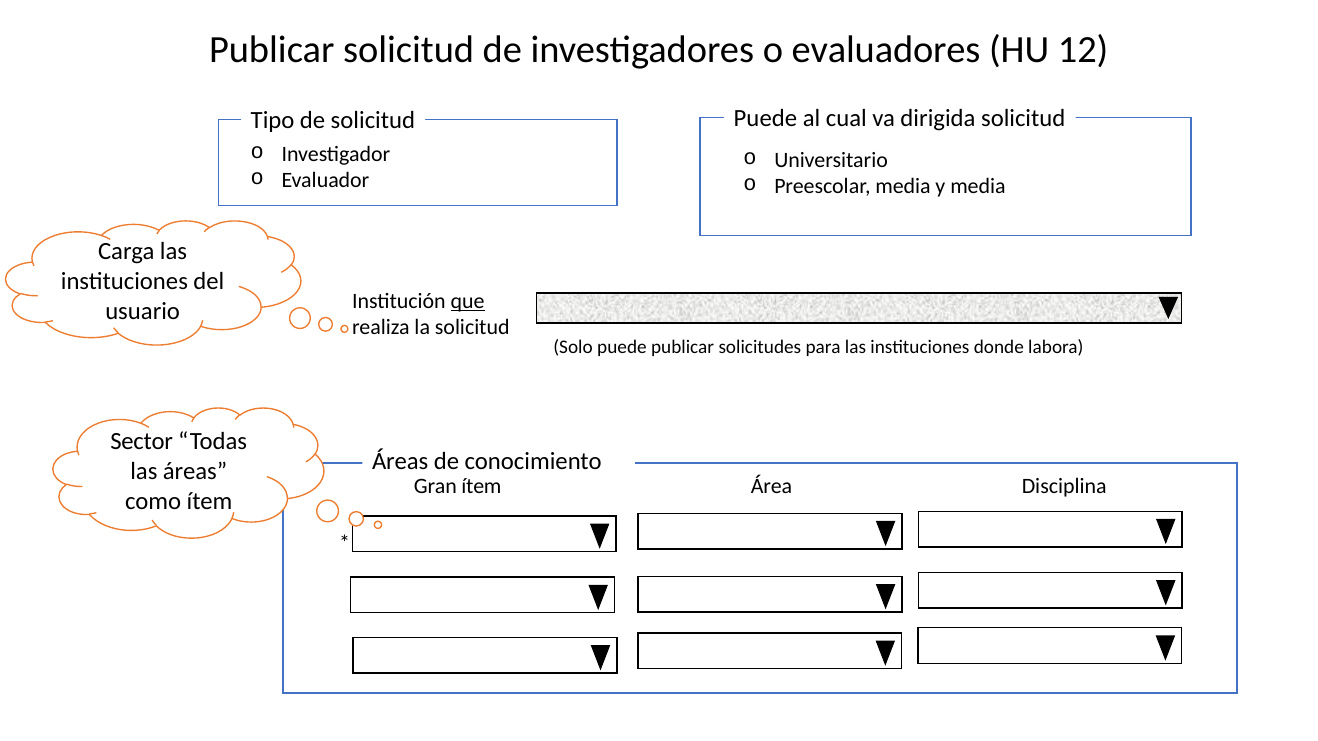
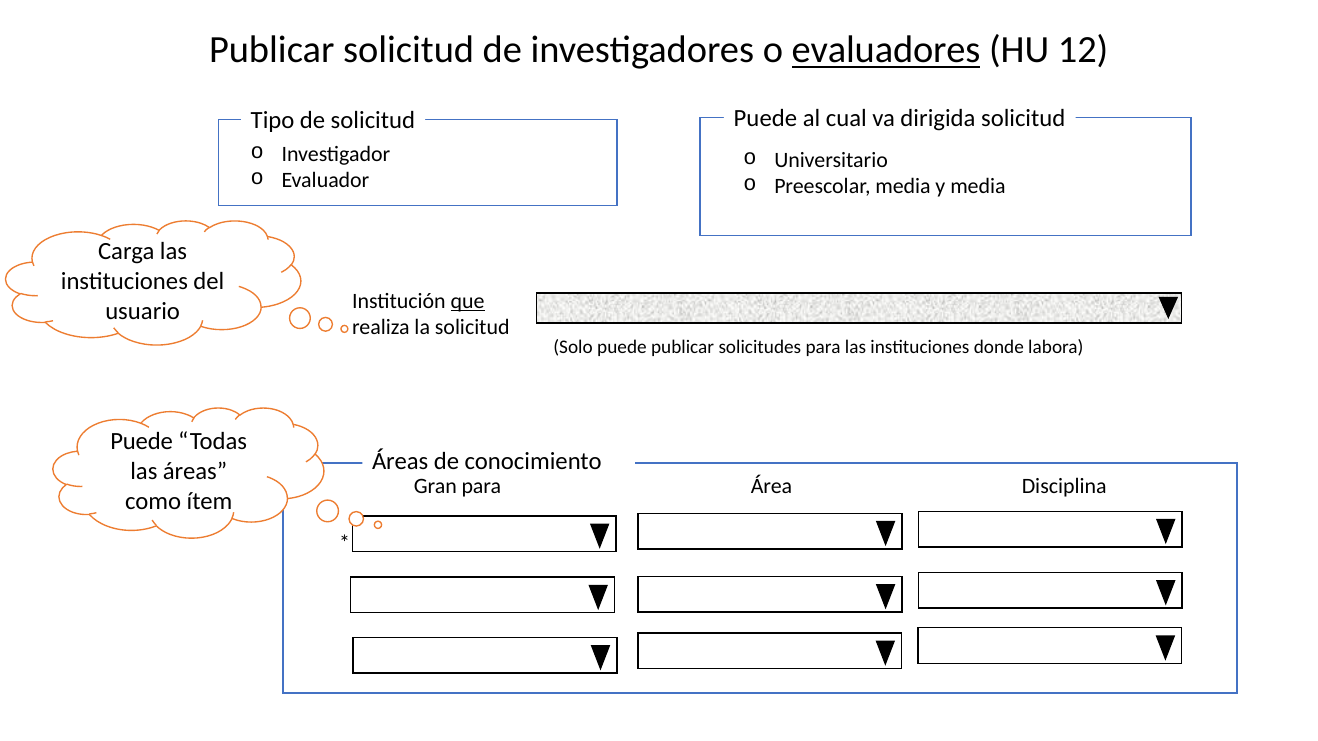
evaluadores underline: none -> present
Sector at (142, 442): Sector -> Puede
Gran ítem: ítem -> para
